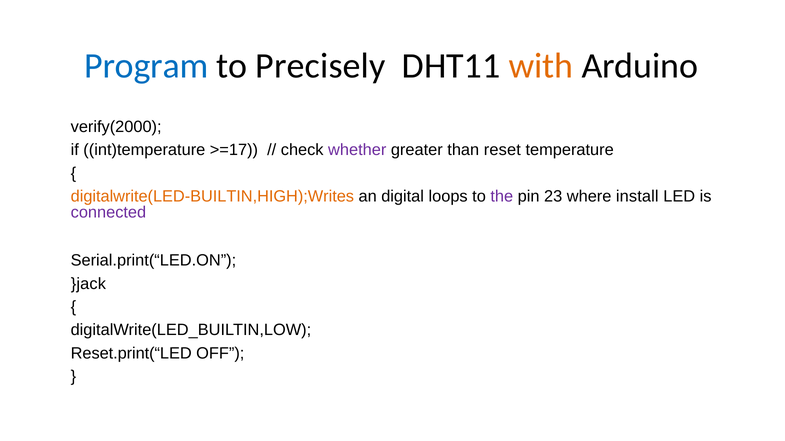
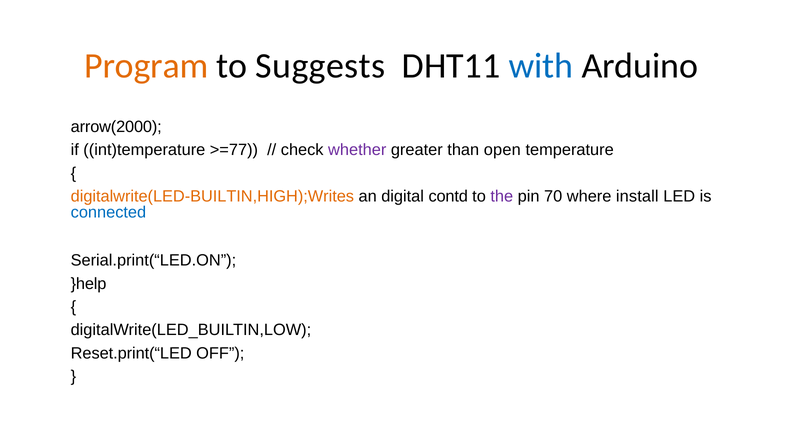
Program colour: blue -> orange
Precisely: Precisely -> Suggests
with colour: orange -> blue
verify(2000: verify(2000 -> arrow(2000
>=17: >=17 -> >=77
reset: reset -> open
loops: loops -> contd
23: 23 -> 70
connected colour: purple -> blue
}jack: }jack -> }help
